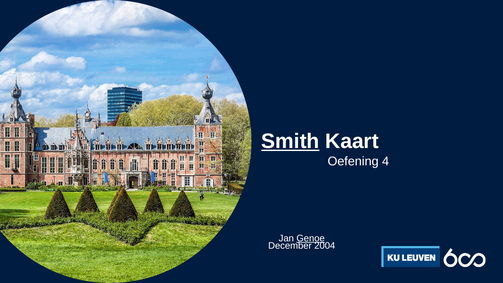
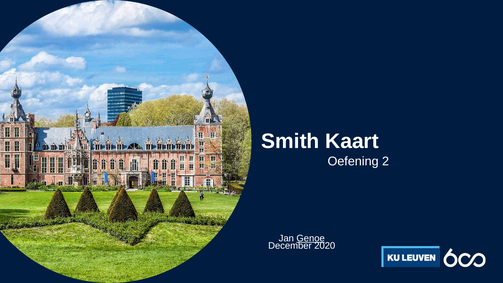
Smith underline: present -> none
4: 4 -> 2
2004: 2004 -> 2020
